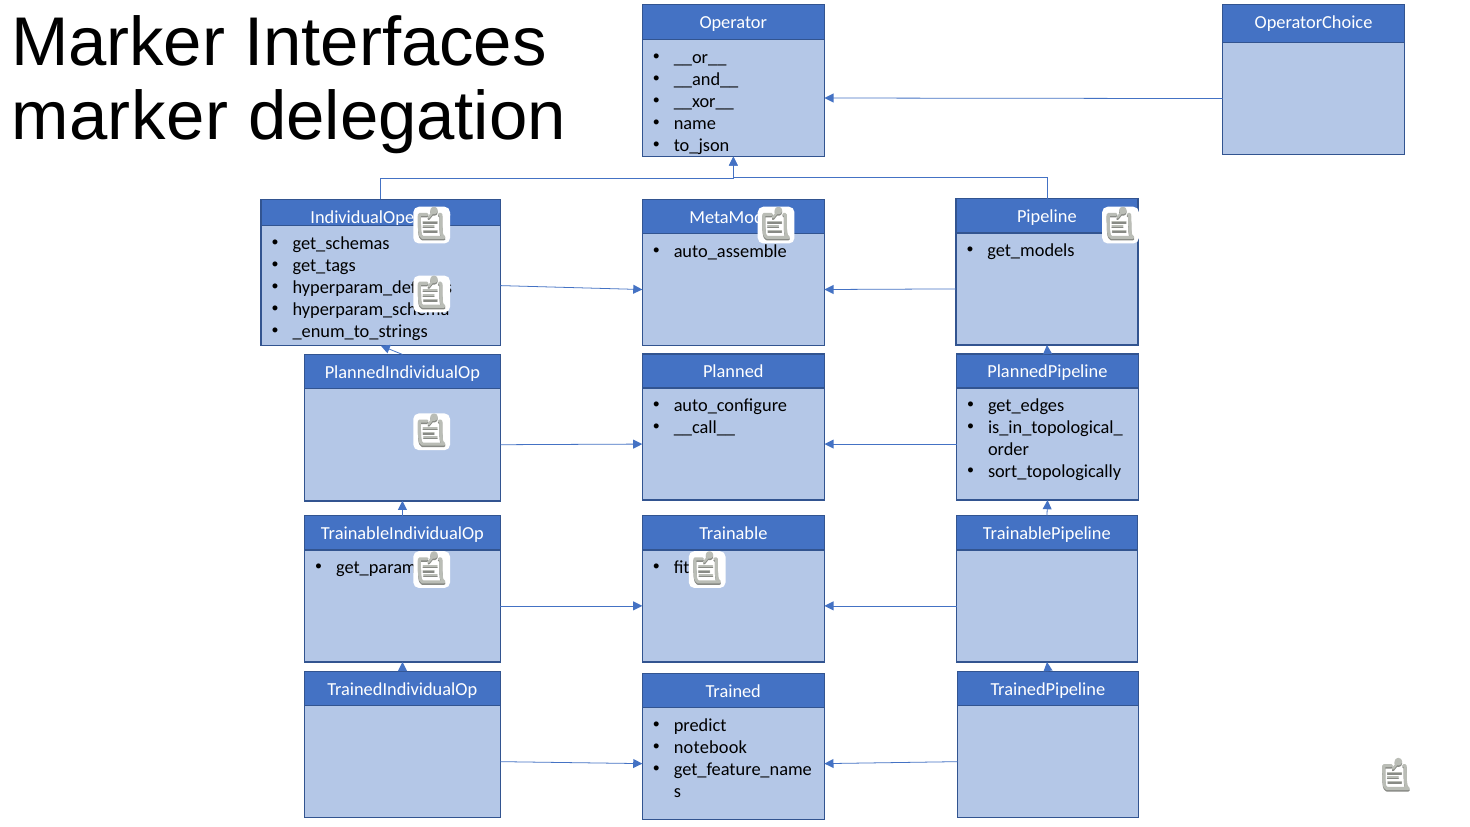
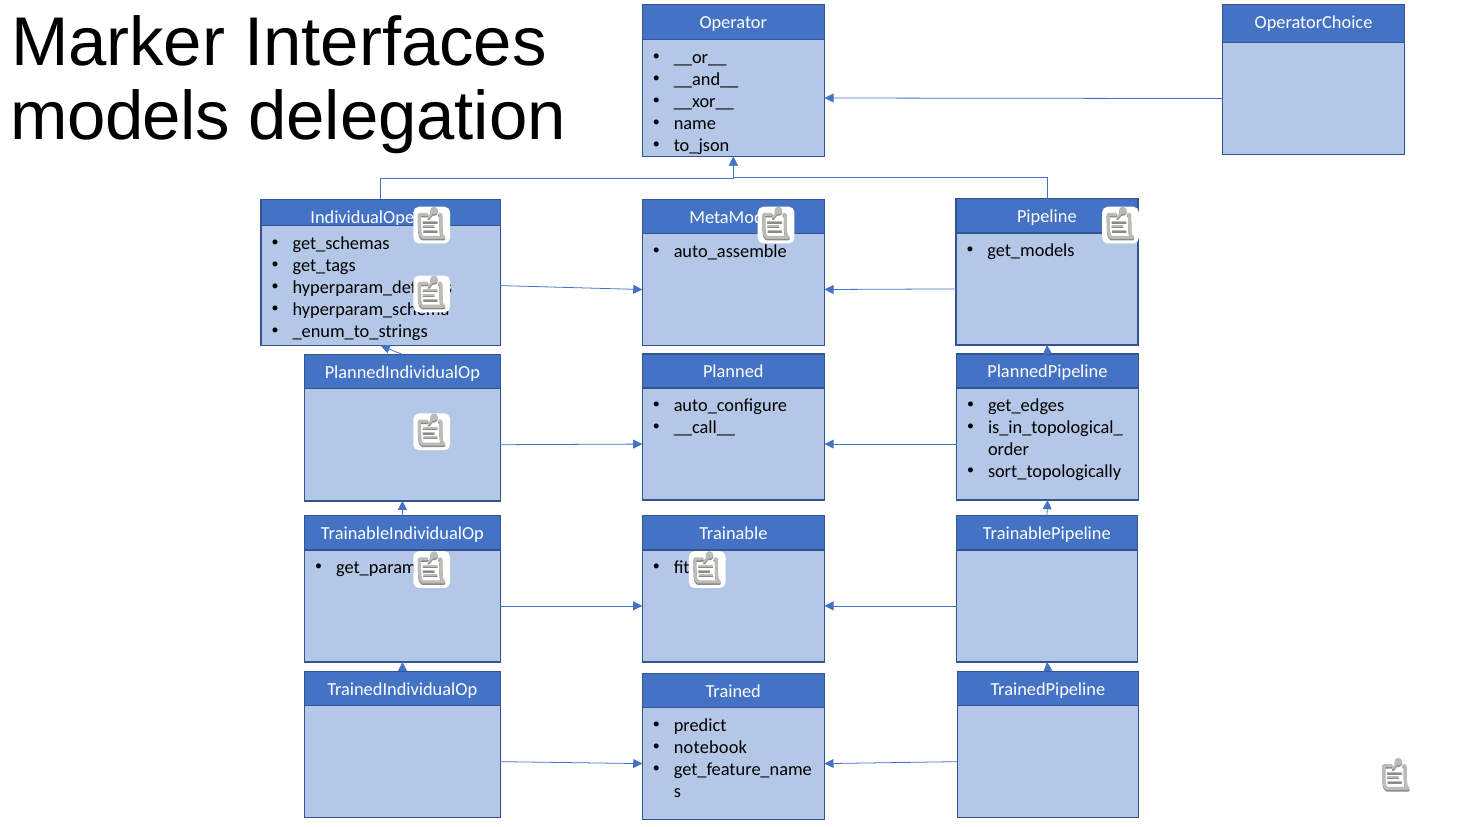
marker at (120, 117): marker -> models
